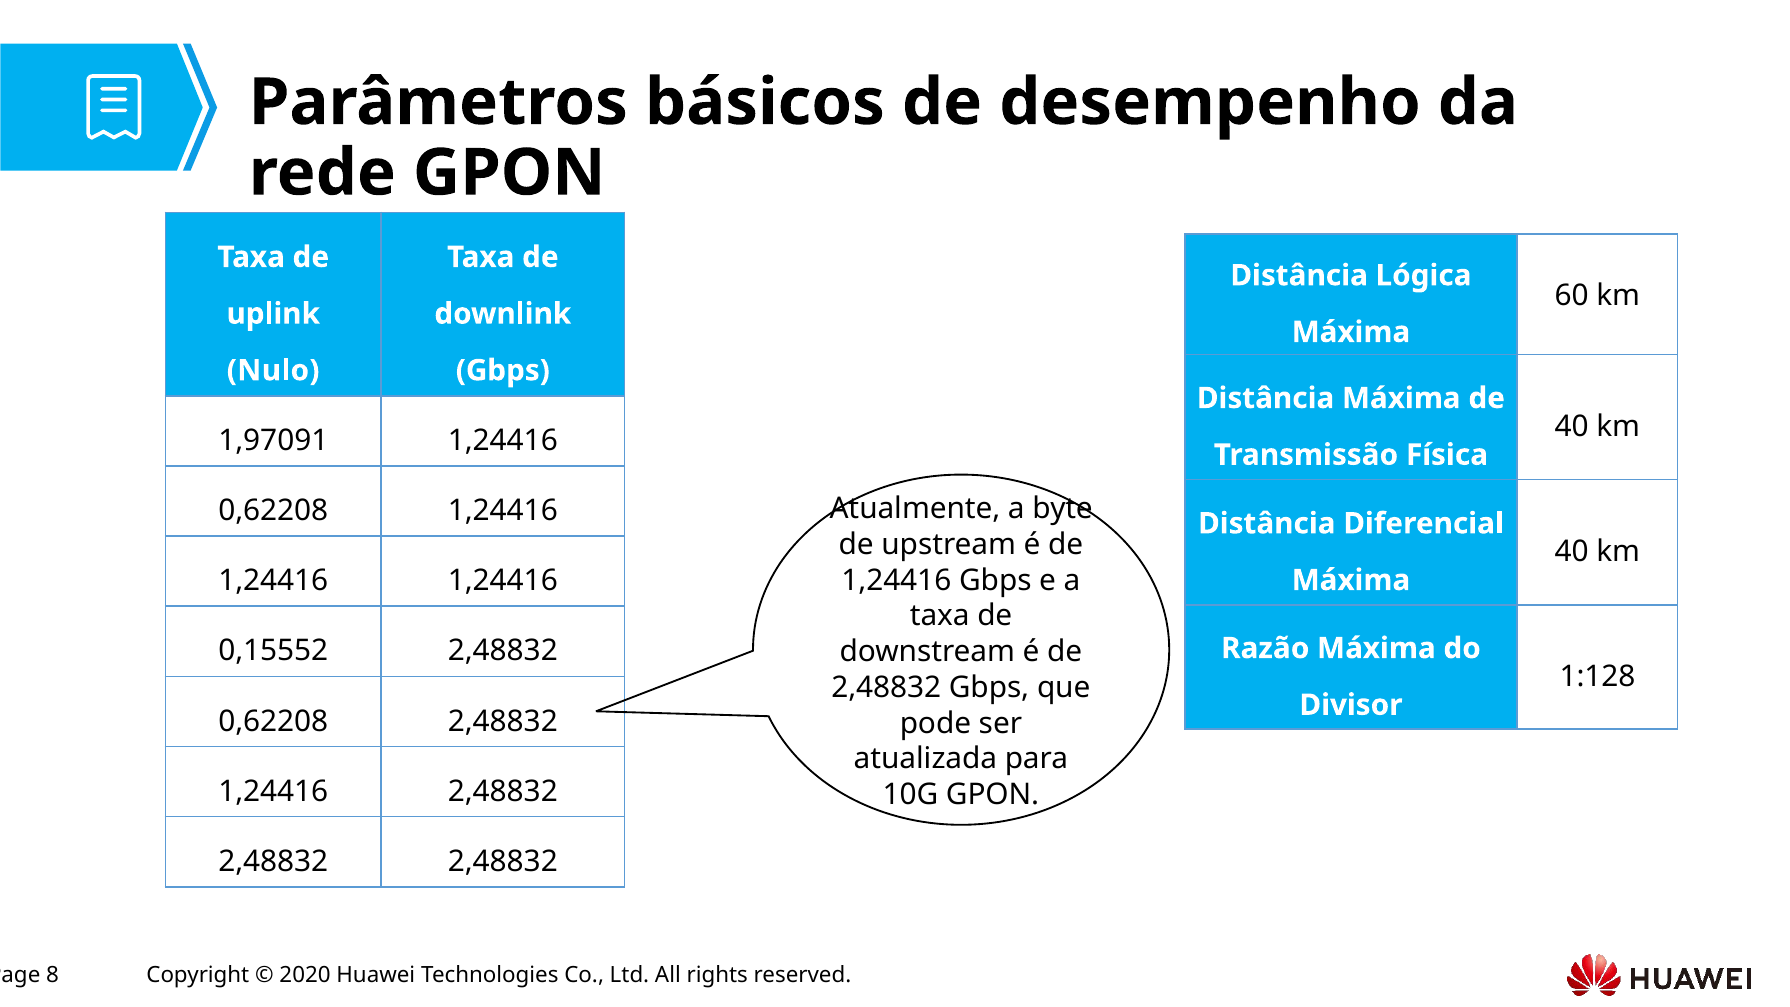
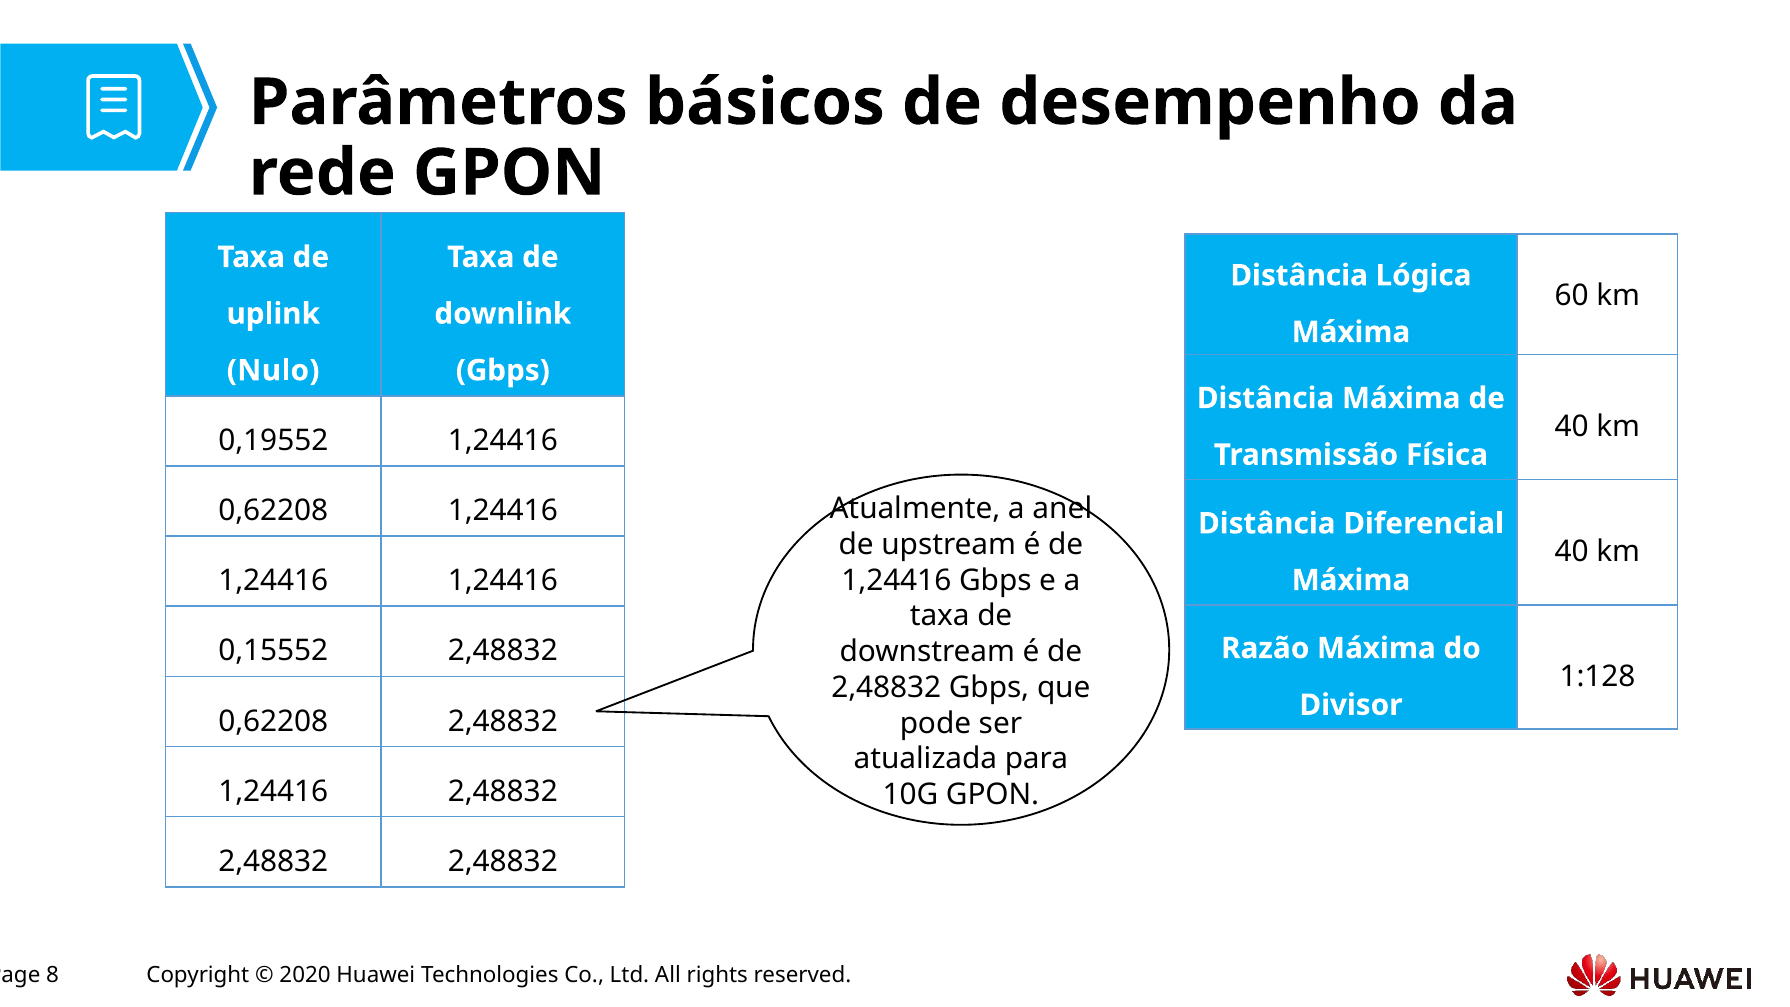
1,97091: 1,97091 -> 0,19552
byte: byte -> anel
